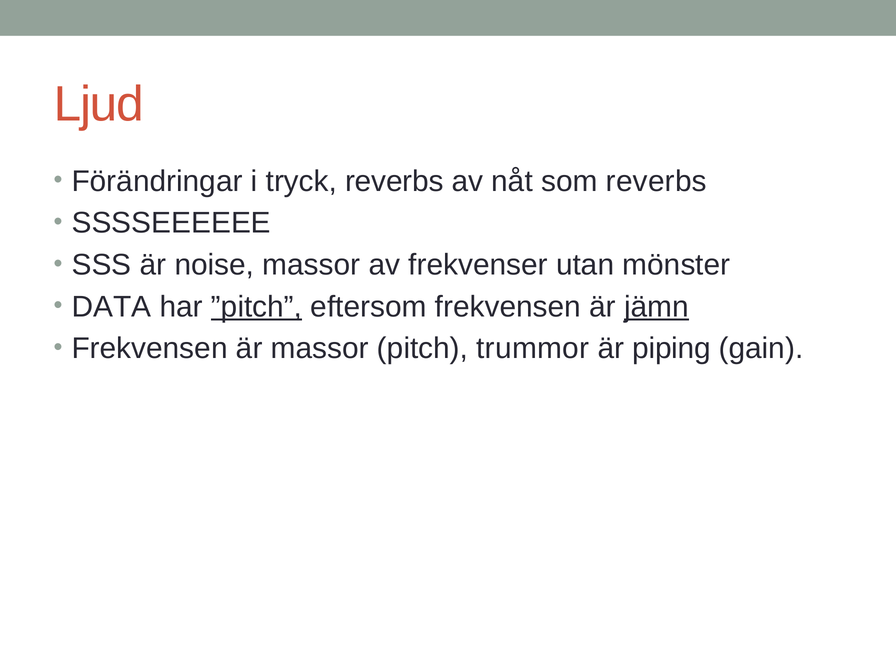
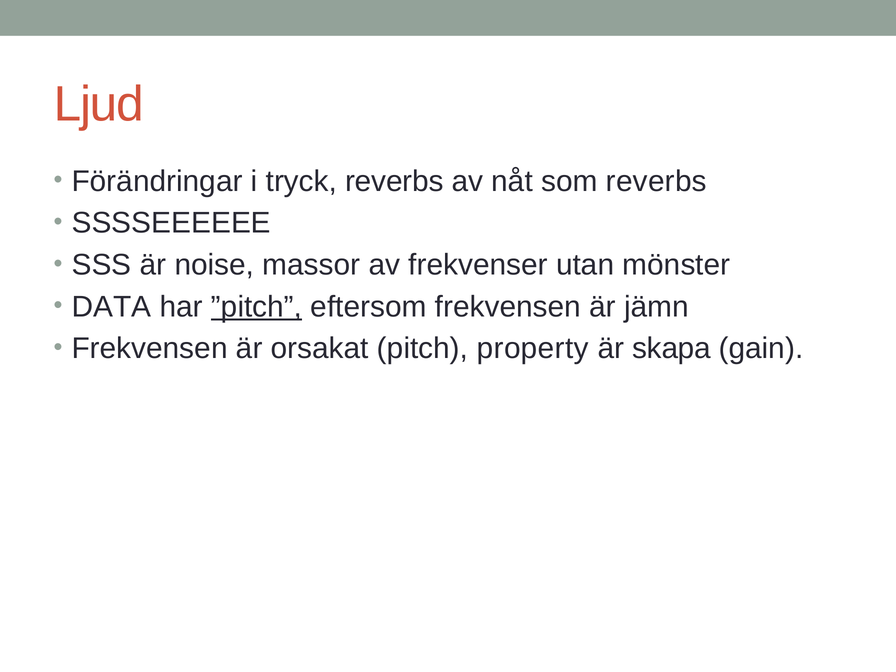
jämn underline: present -> none
är massor: massor -> orsakat
trummor: trummor -> property
piping: piping -> skapa
